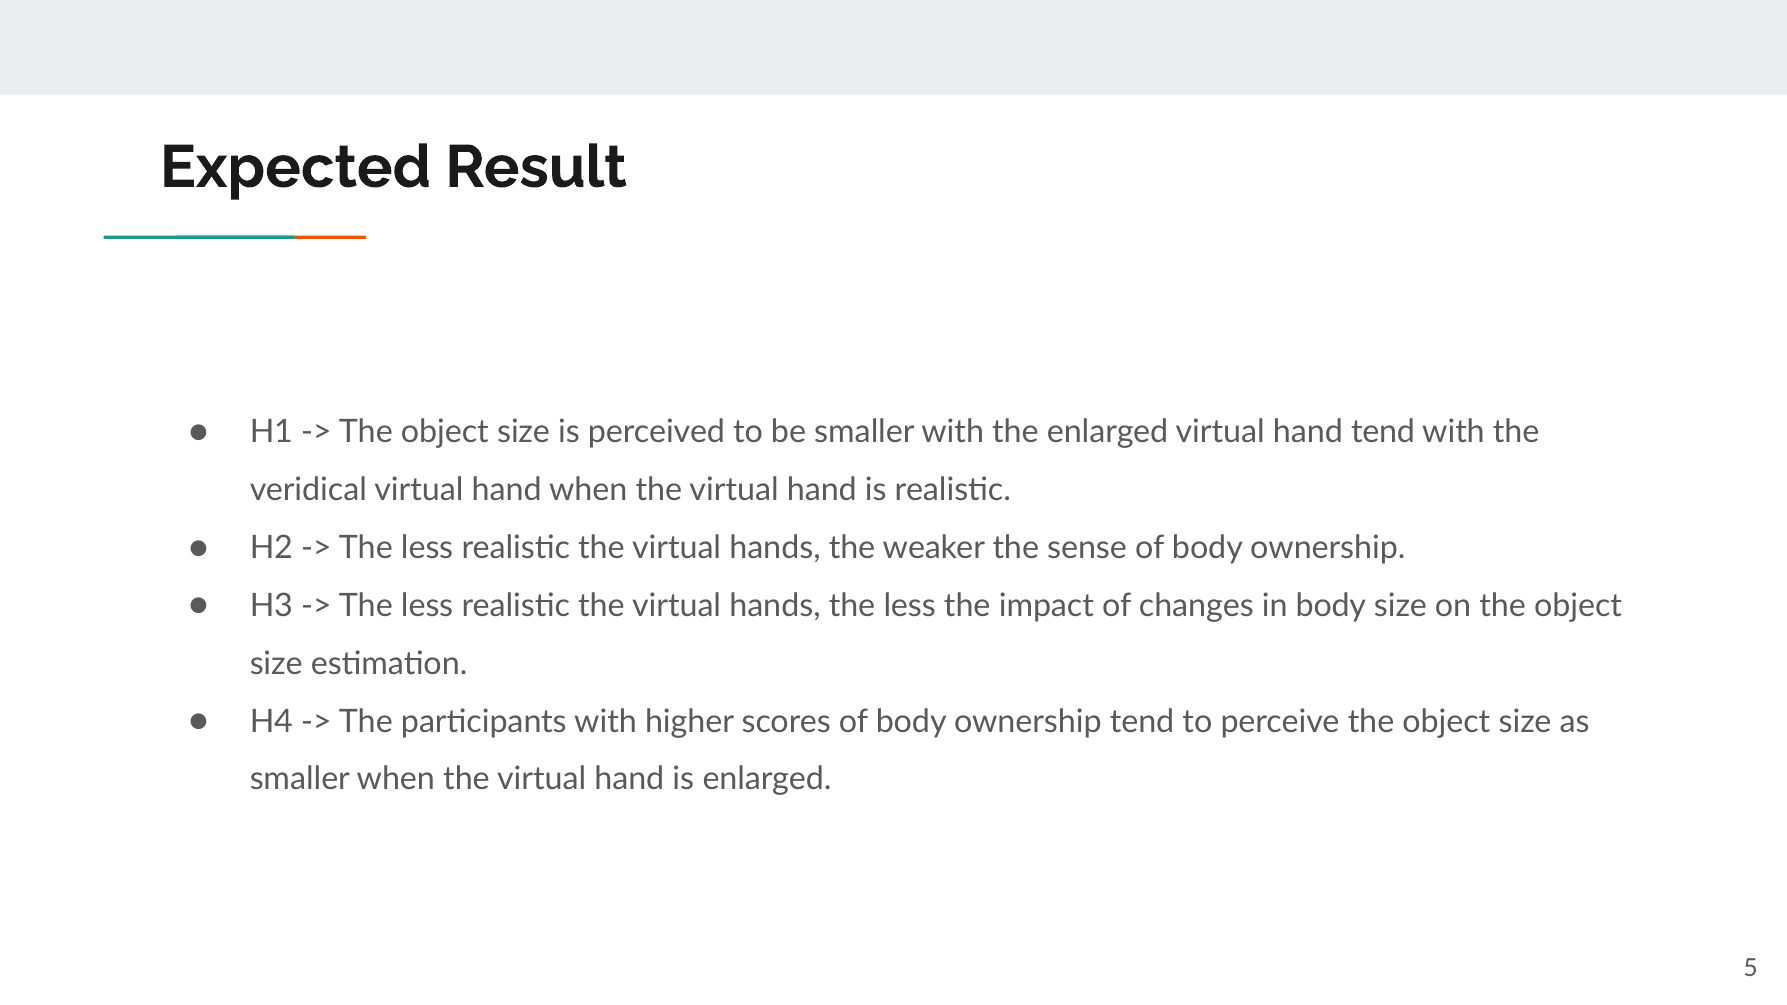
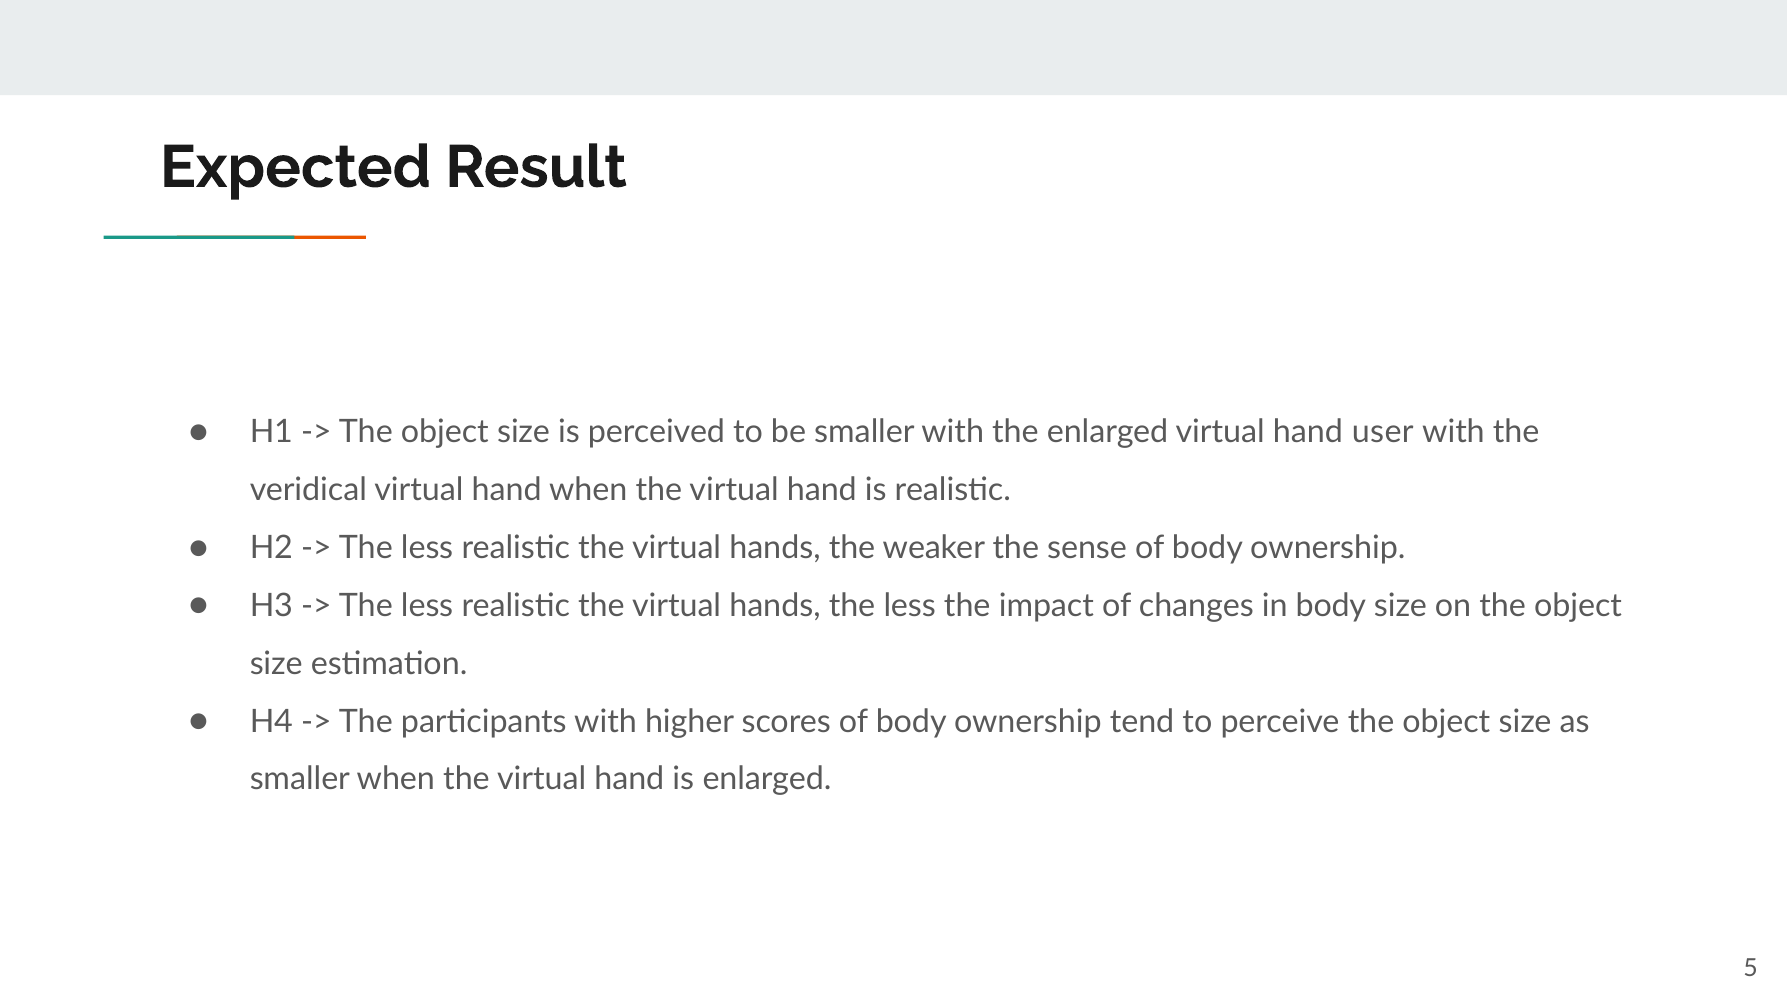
hand tend: tend -> user
